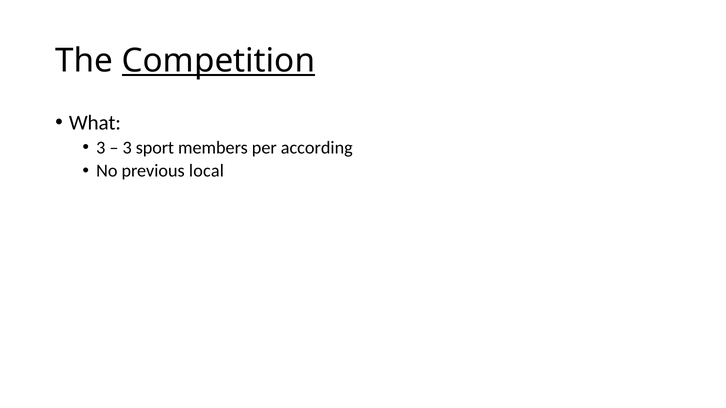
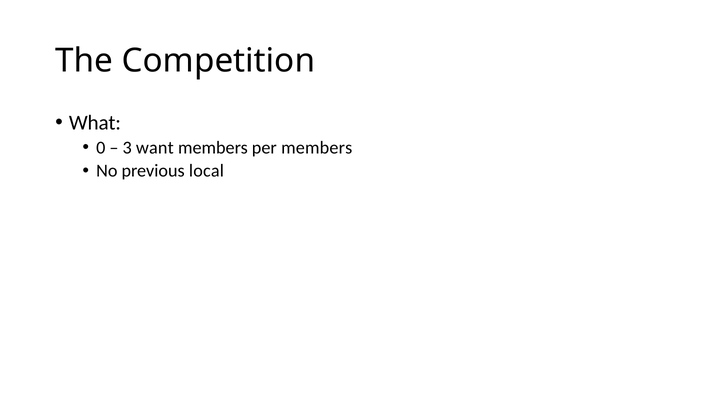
Competition underline: present -> none
3 at (101, 148): 3 -> 0
sport: sport -> want
per according: according -> members
